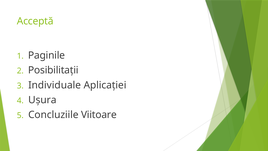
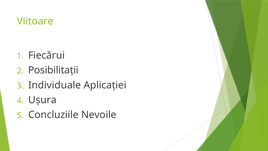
Acceptă: Acceptă -> Viitoare
Paginile: Paginile -> Fiecărui
Viitoare: Viitoare -> Nevoile
